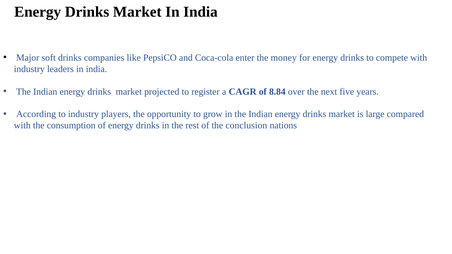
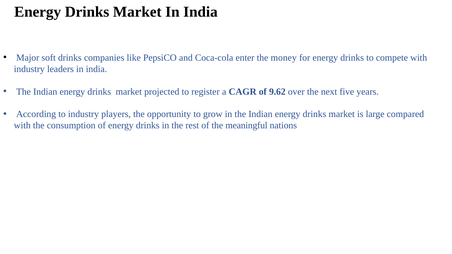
8.84: 8.84 -> 9.62
conclusion: conclusion -> meaningful
